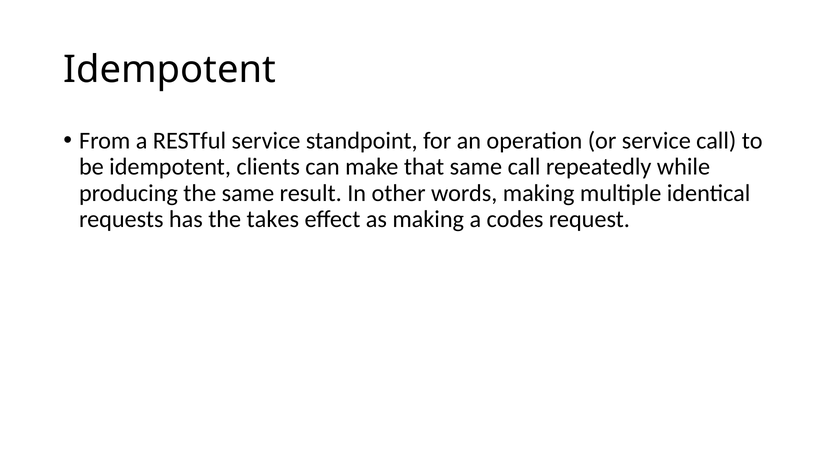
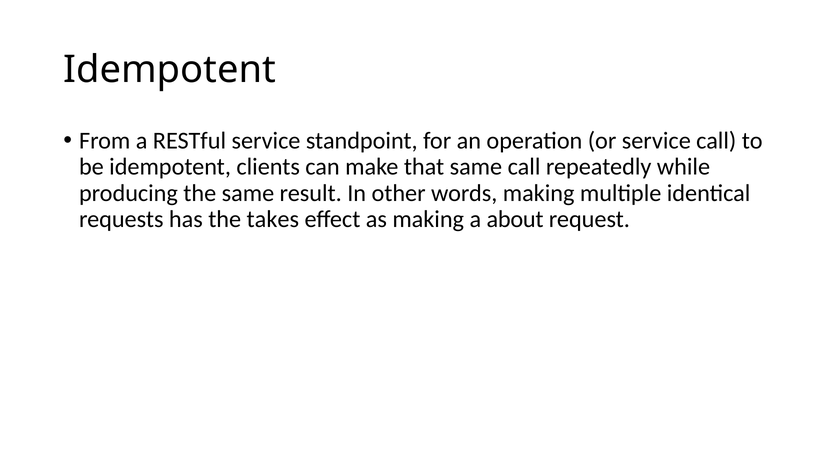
codes: codes -> about
